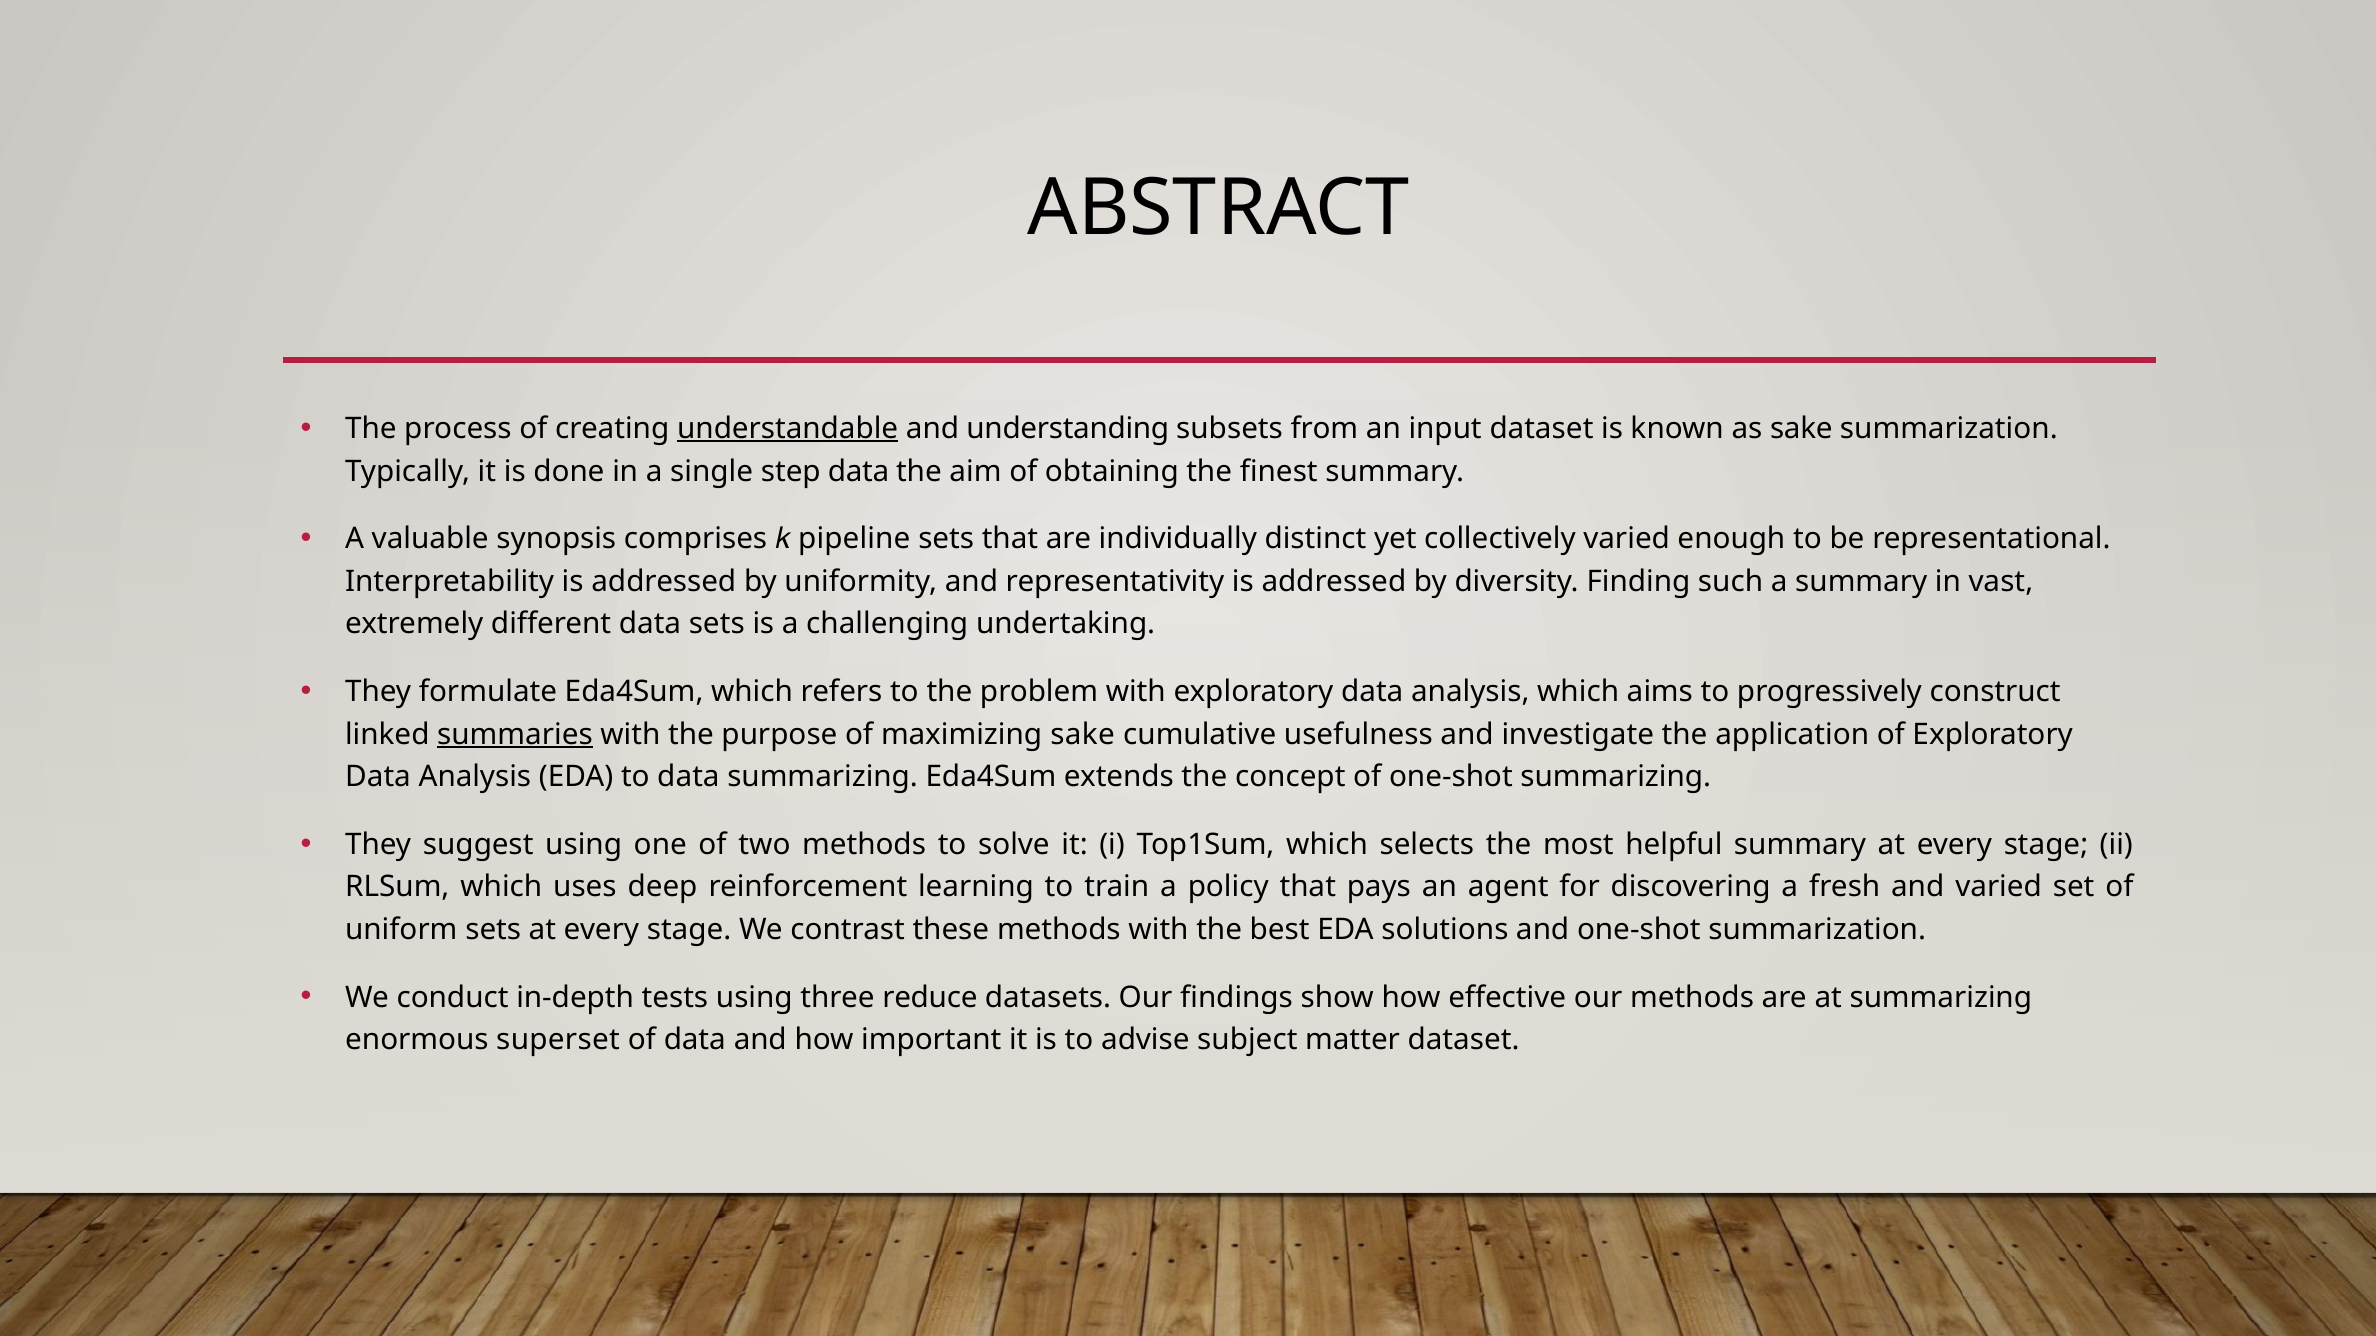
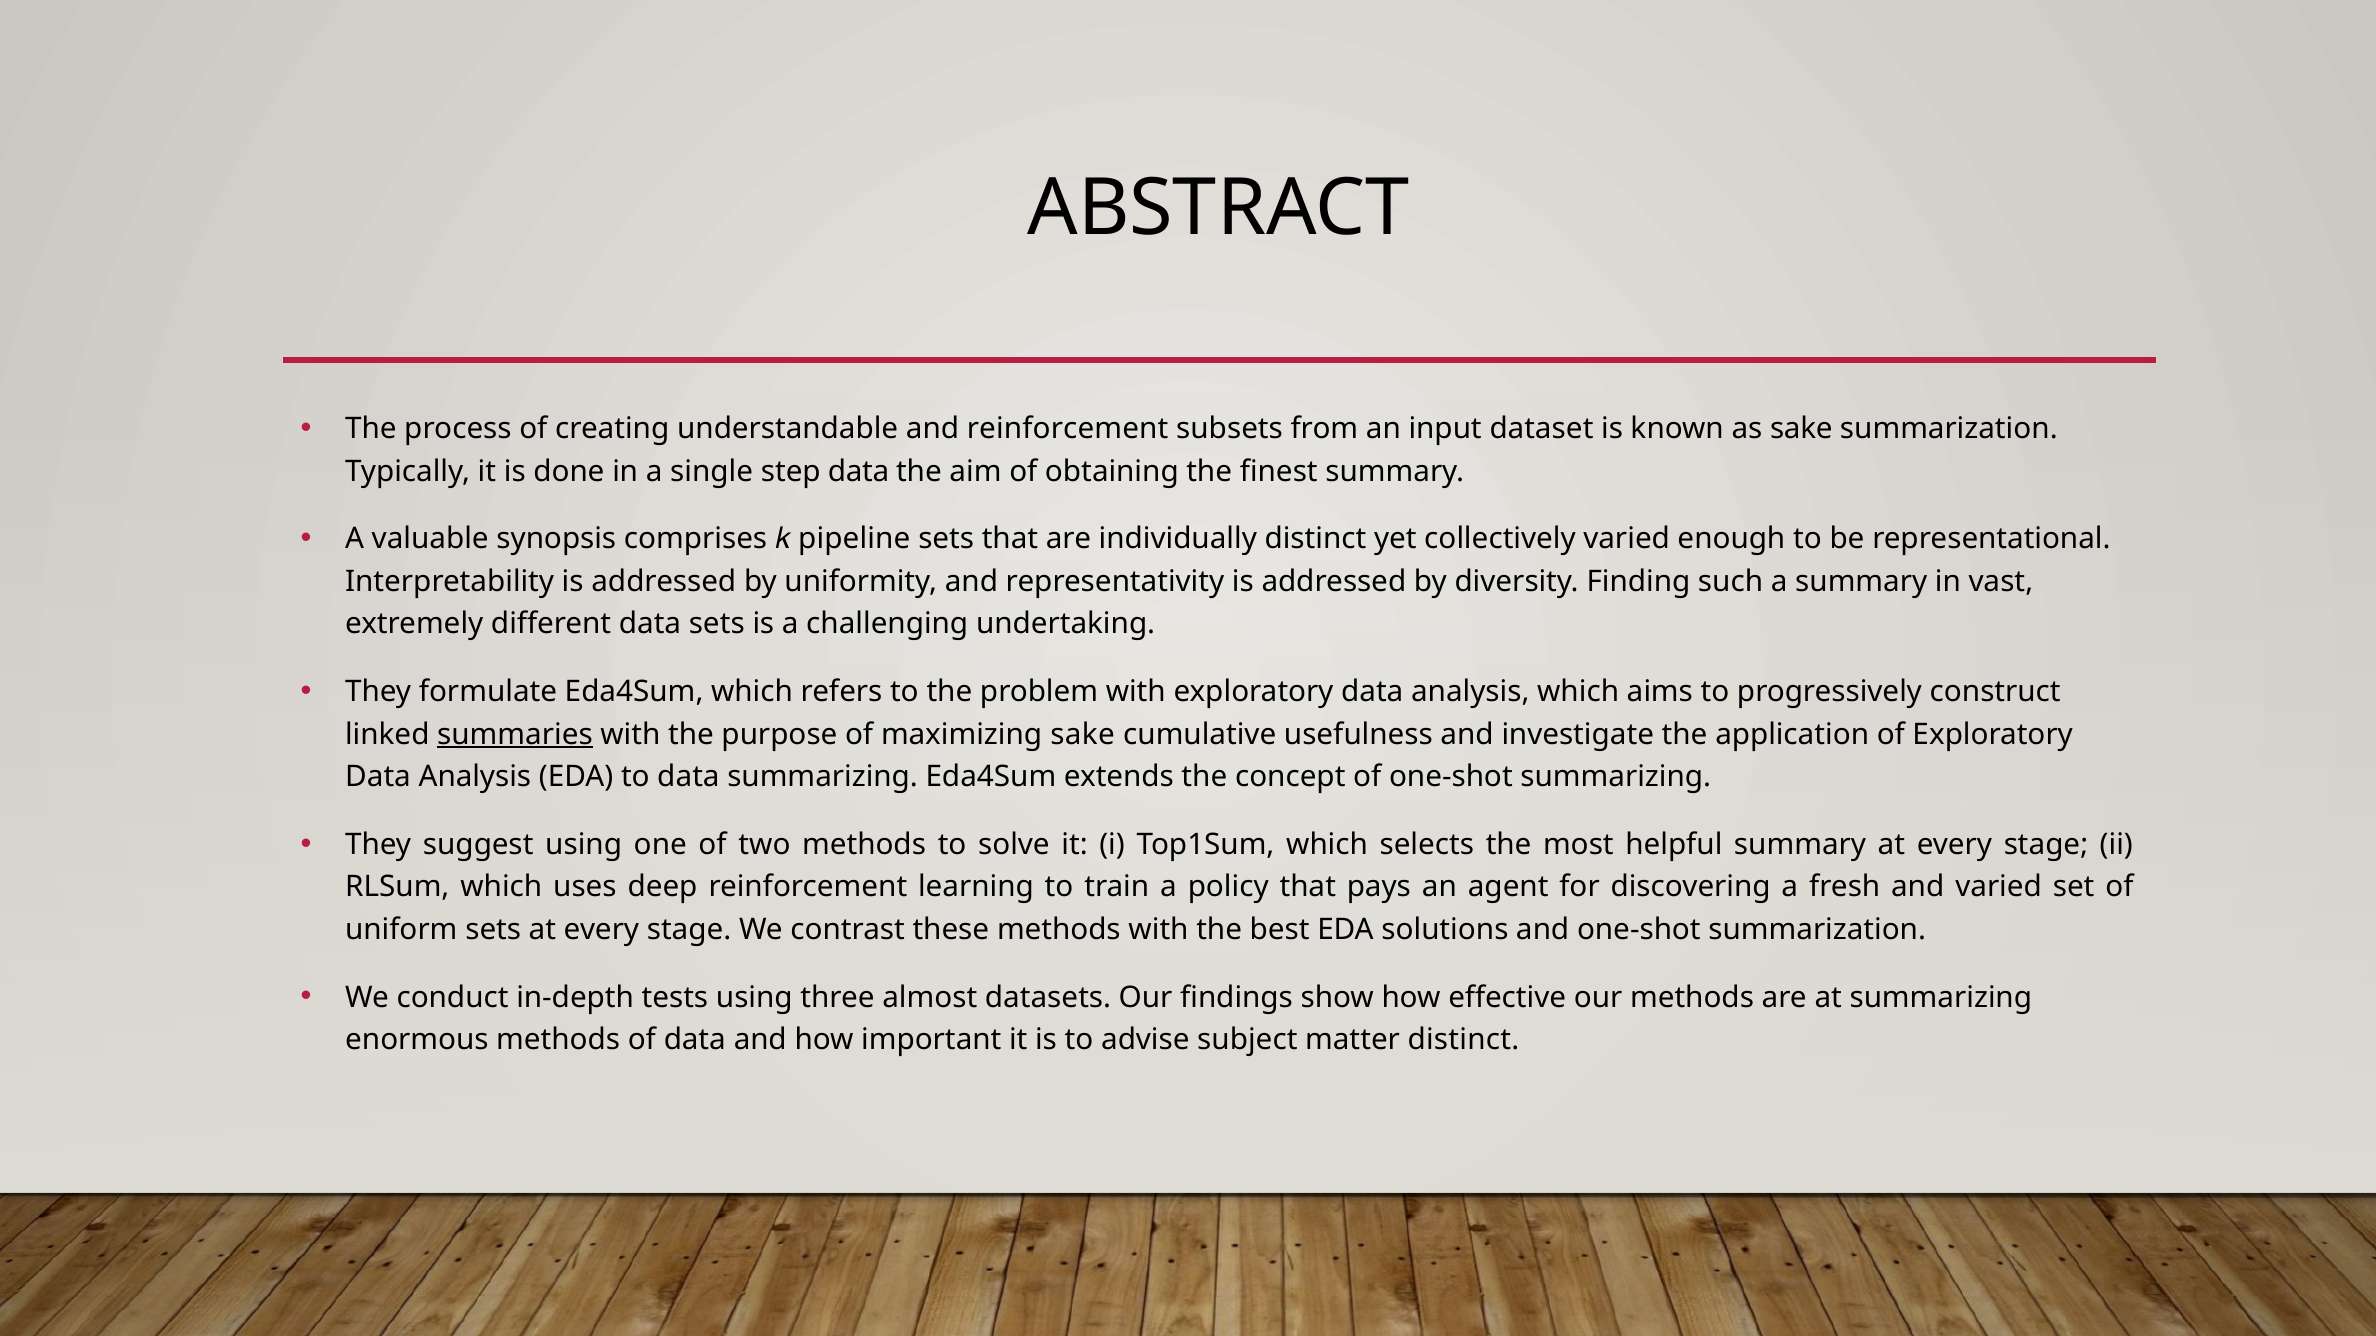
understandable underline: present -> none
and understanding: understanding -> reinforcement
reduce: reduce -> almost
enormous superset: superset -> methods
matter dataset: dataset -> distinct
